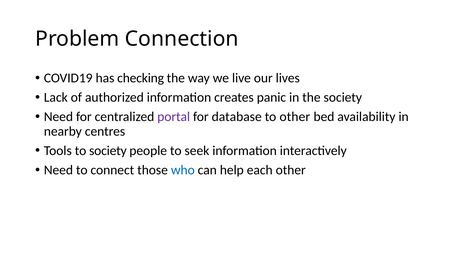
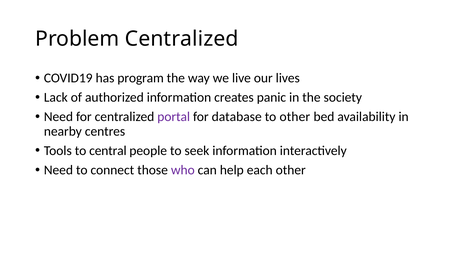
Problem Connection: Connection -> Centralized
checking: checking -> program
to society: society -> central
who colour: blue -> purple
